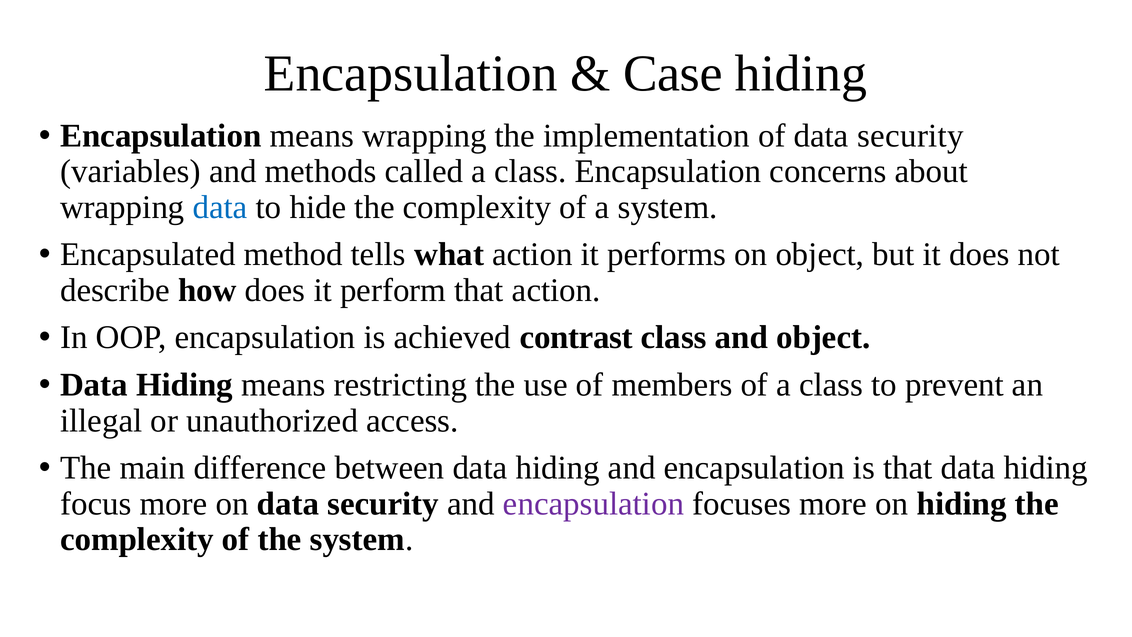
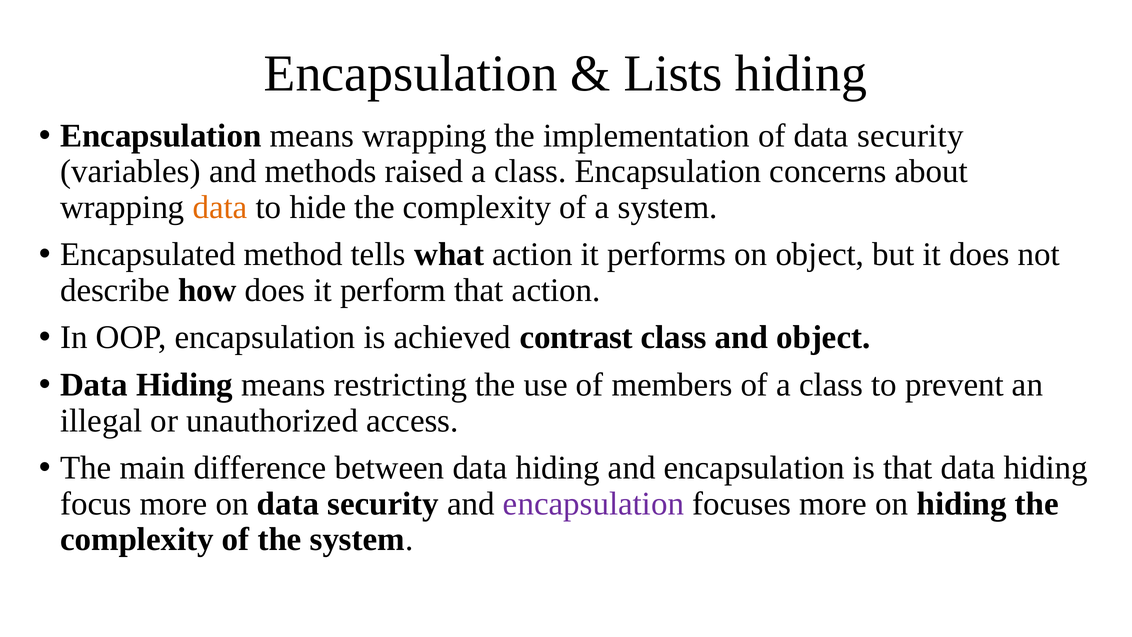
Case: Case -> Lists
called: called -> raised
data at (220, 207) colour: blue -> orange
